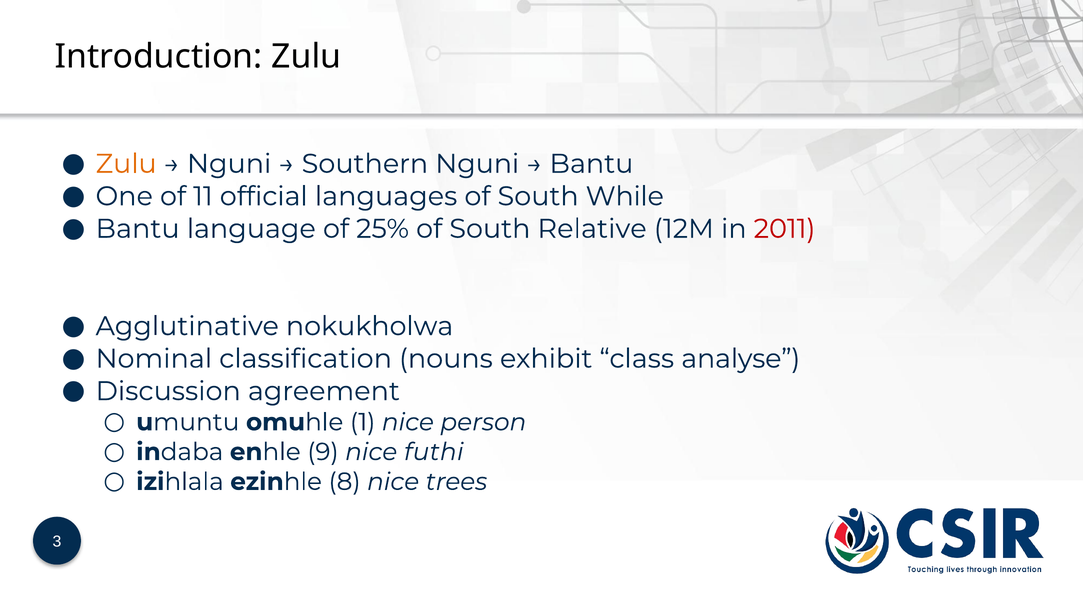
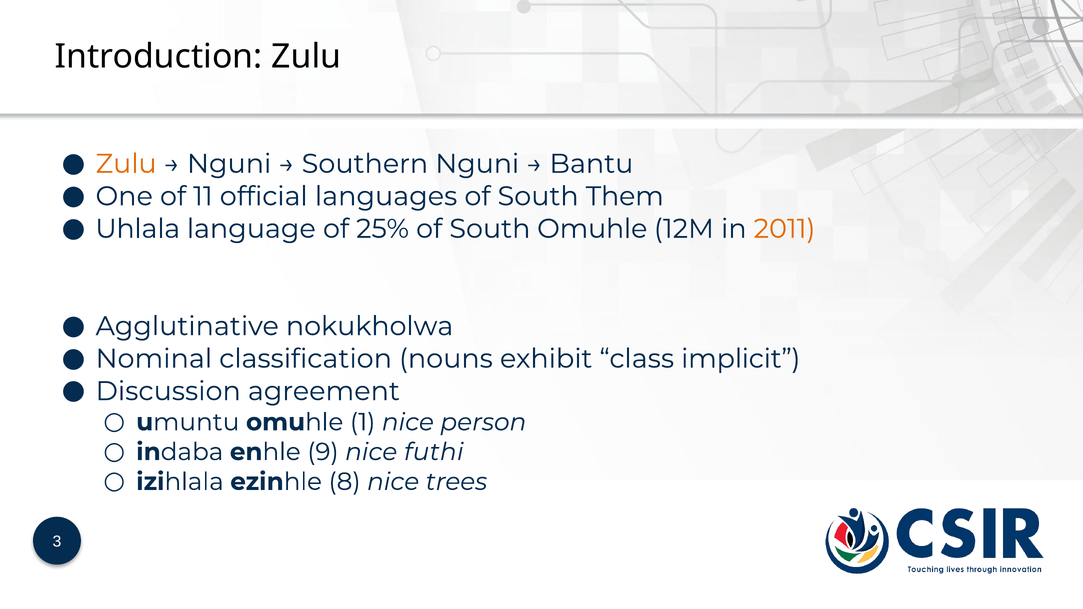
While: While -> Them
Bantu at (138, 229): Bantu -> Uhlala
South Relative: Relative -> Omuhle
2011 colour: red -> orange
analyse: analyse -> implicit
